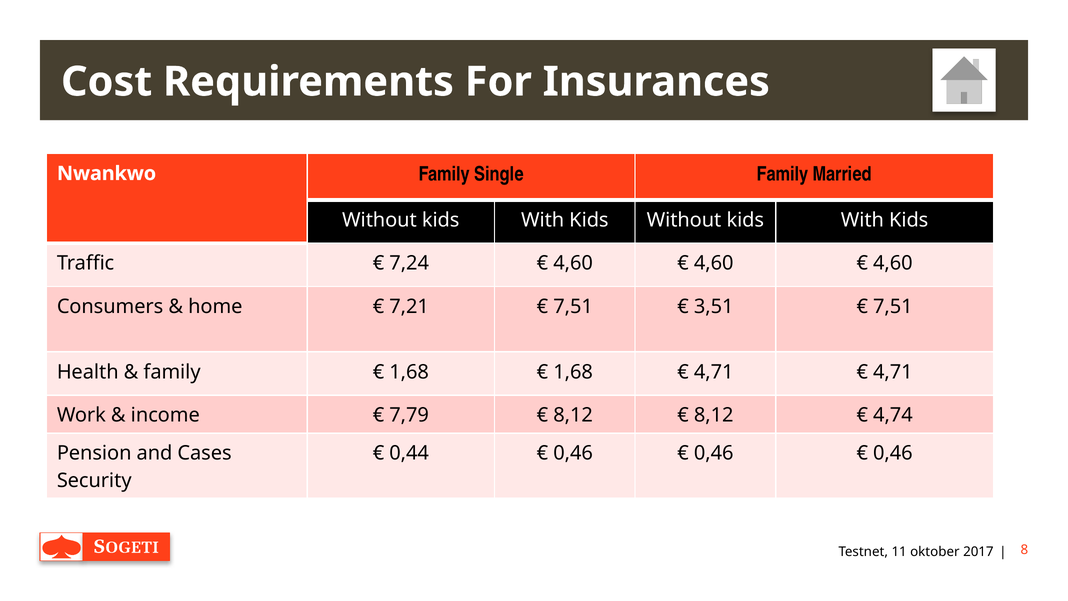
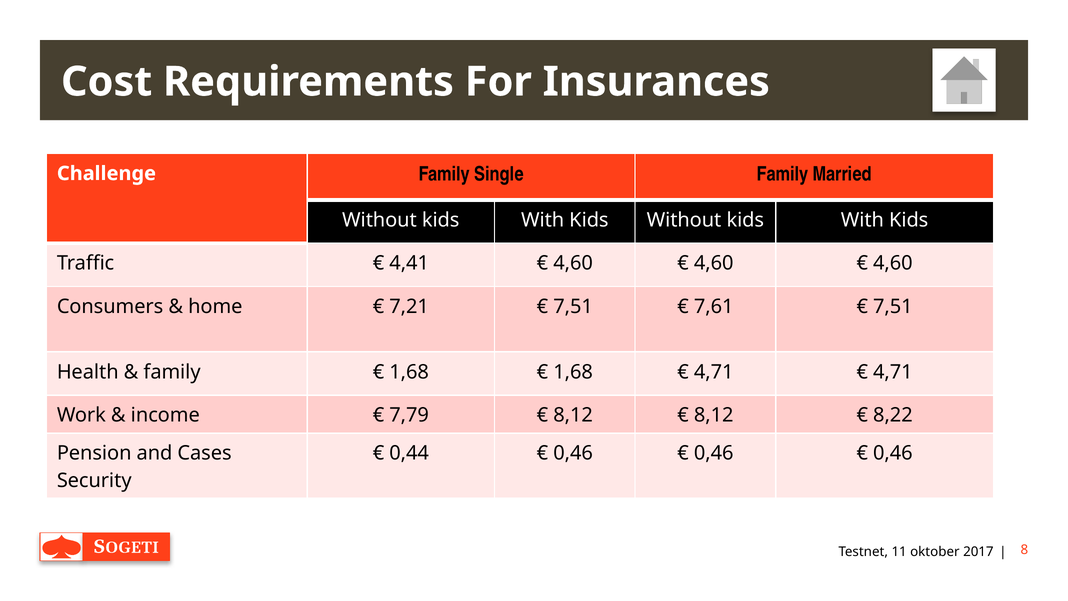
Nwankwo: Nwankwo -> Challenge
7,24: 7,24 -> 4,41
3,51: 3,51 -> 7,61
4,74: 4,74 -> 8,22
